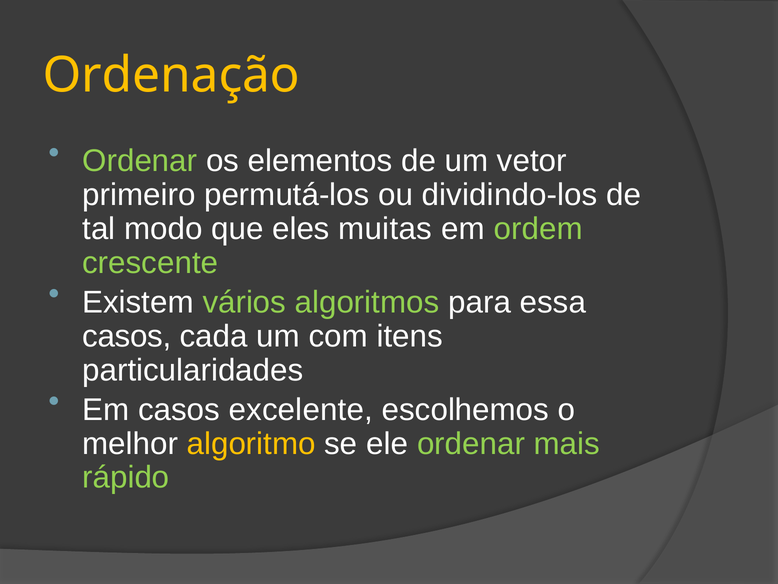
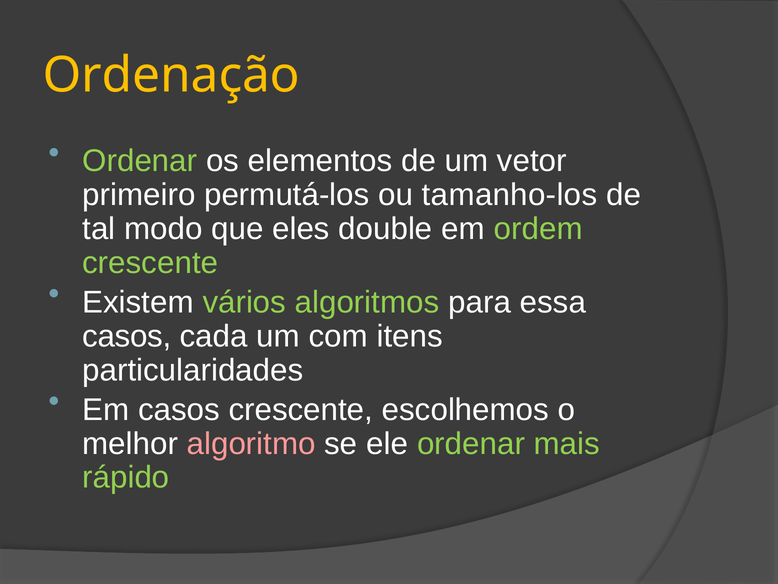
dividindo-los: dividindo-los -> tamanho-los
muitas: muitas -> double
casos excelente: excelente -> crescente
algoritmo colour: yellow -> pink
